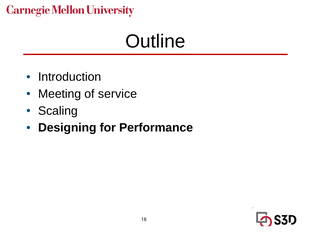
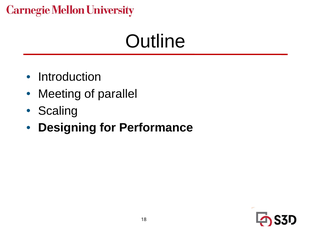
service: service -> parallel
